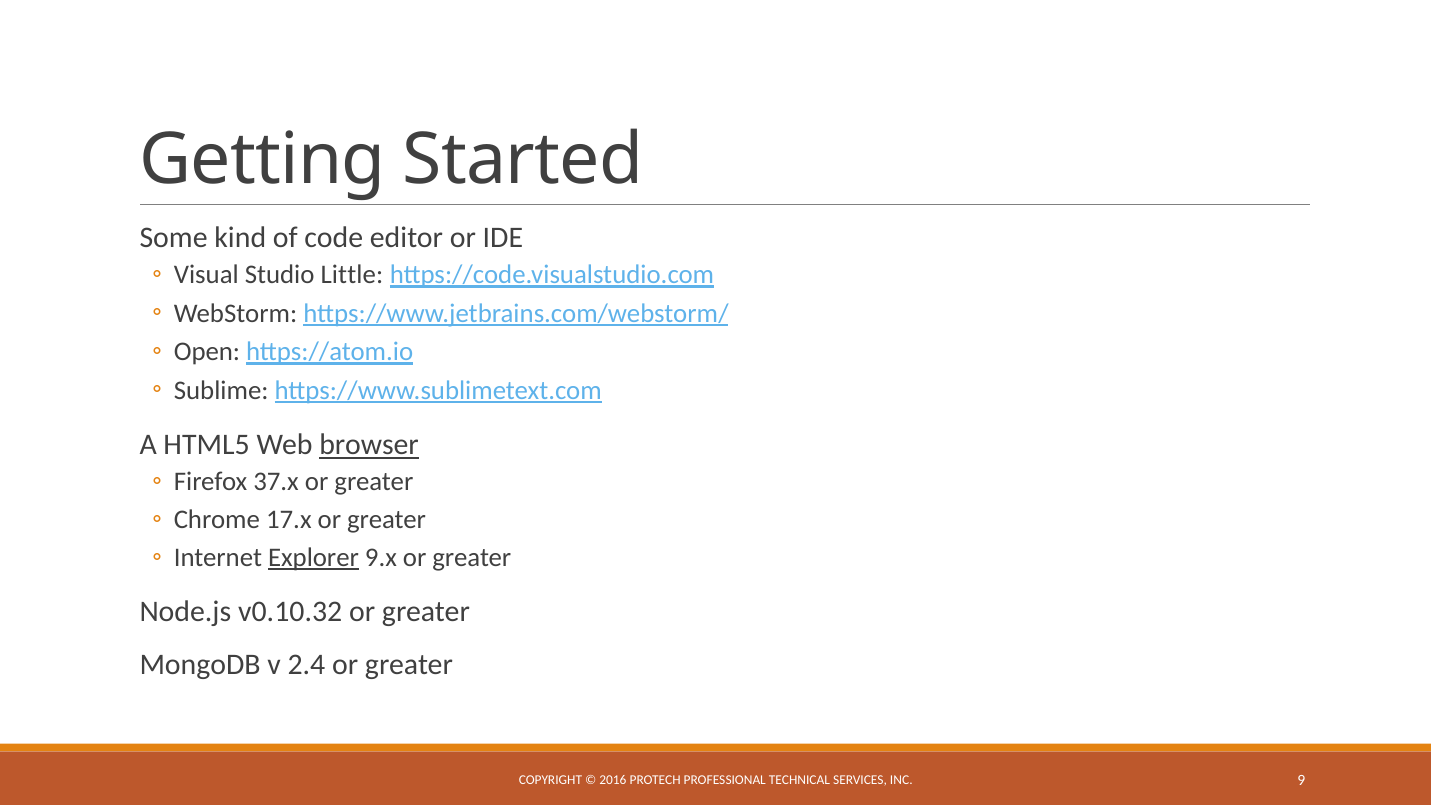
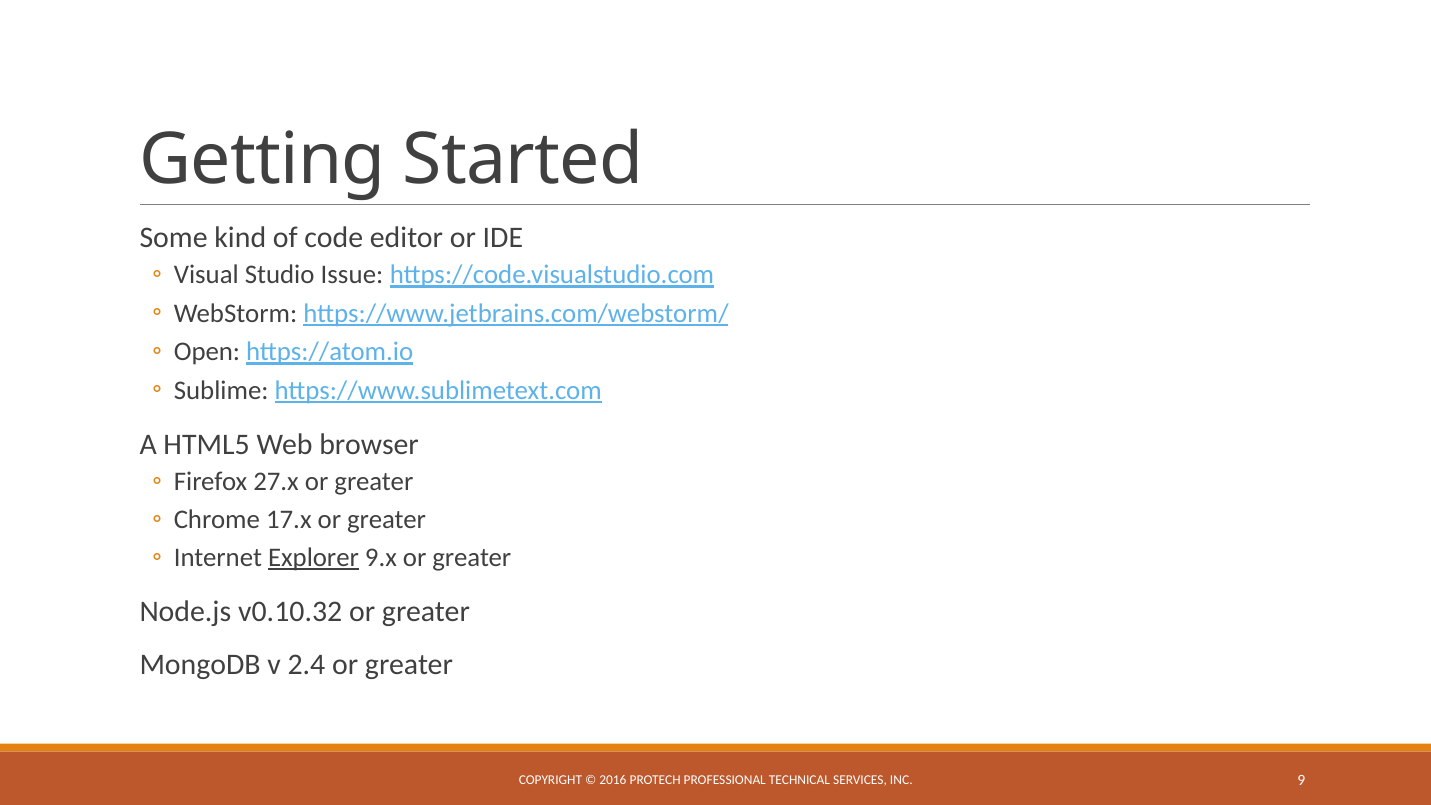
Little: Little -> Issue
browser underline: present -> none
37.x: 37.x -> 27.x
